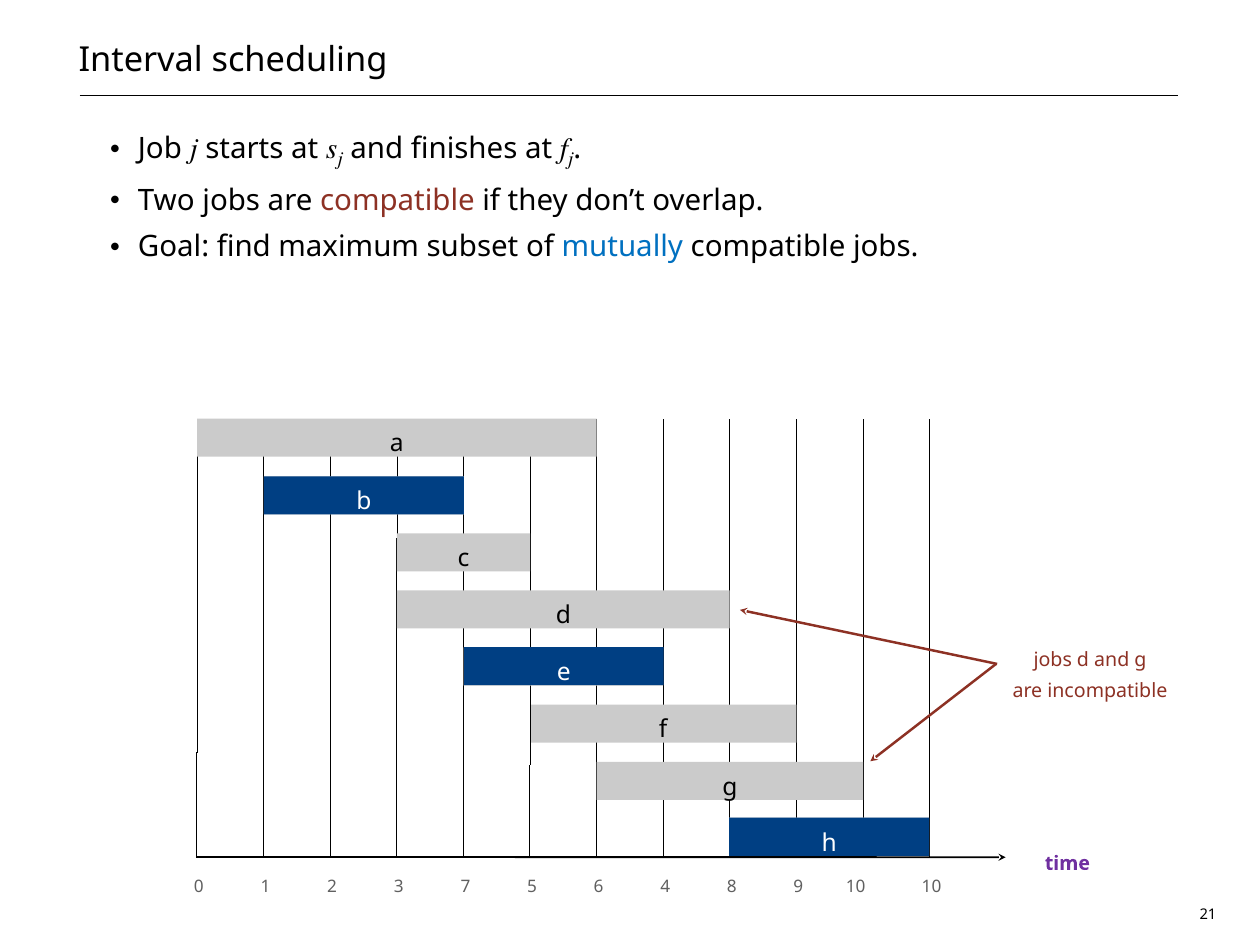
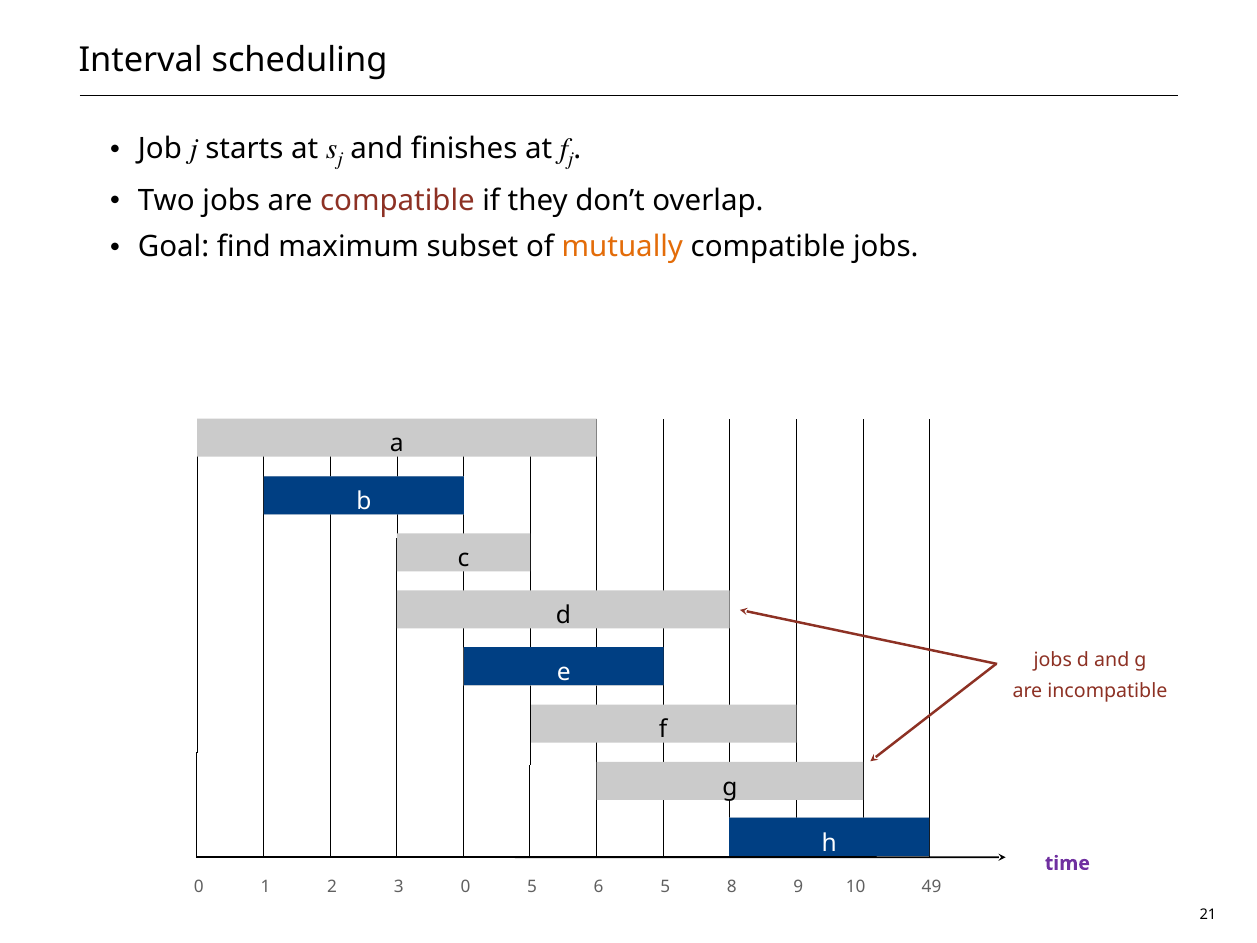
mutually colour: blue -> orange
3 7: 7 -> 0
6 4: 4 -> 5
10 10: 10 -> 49
